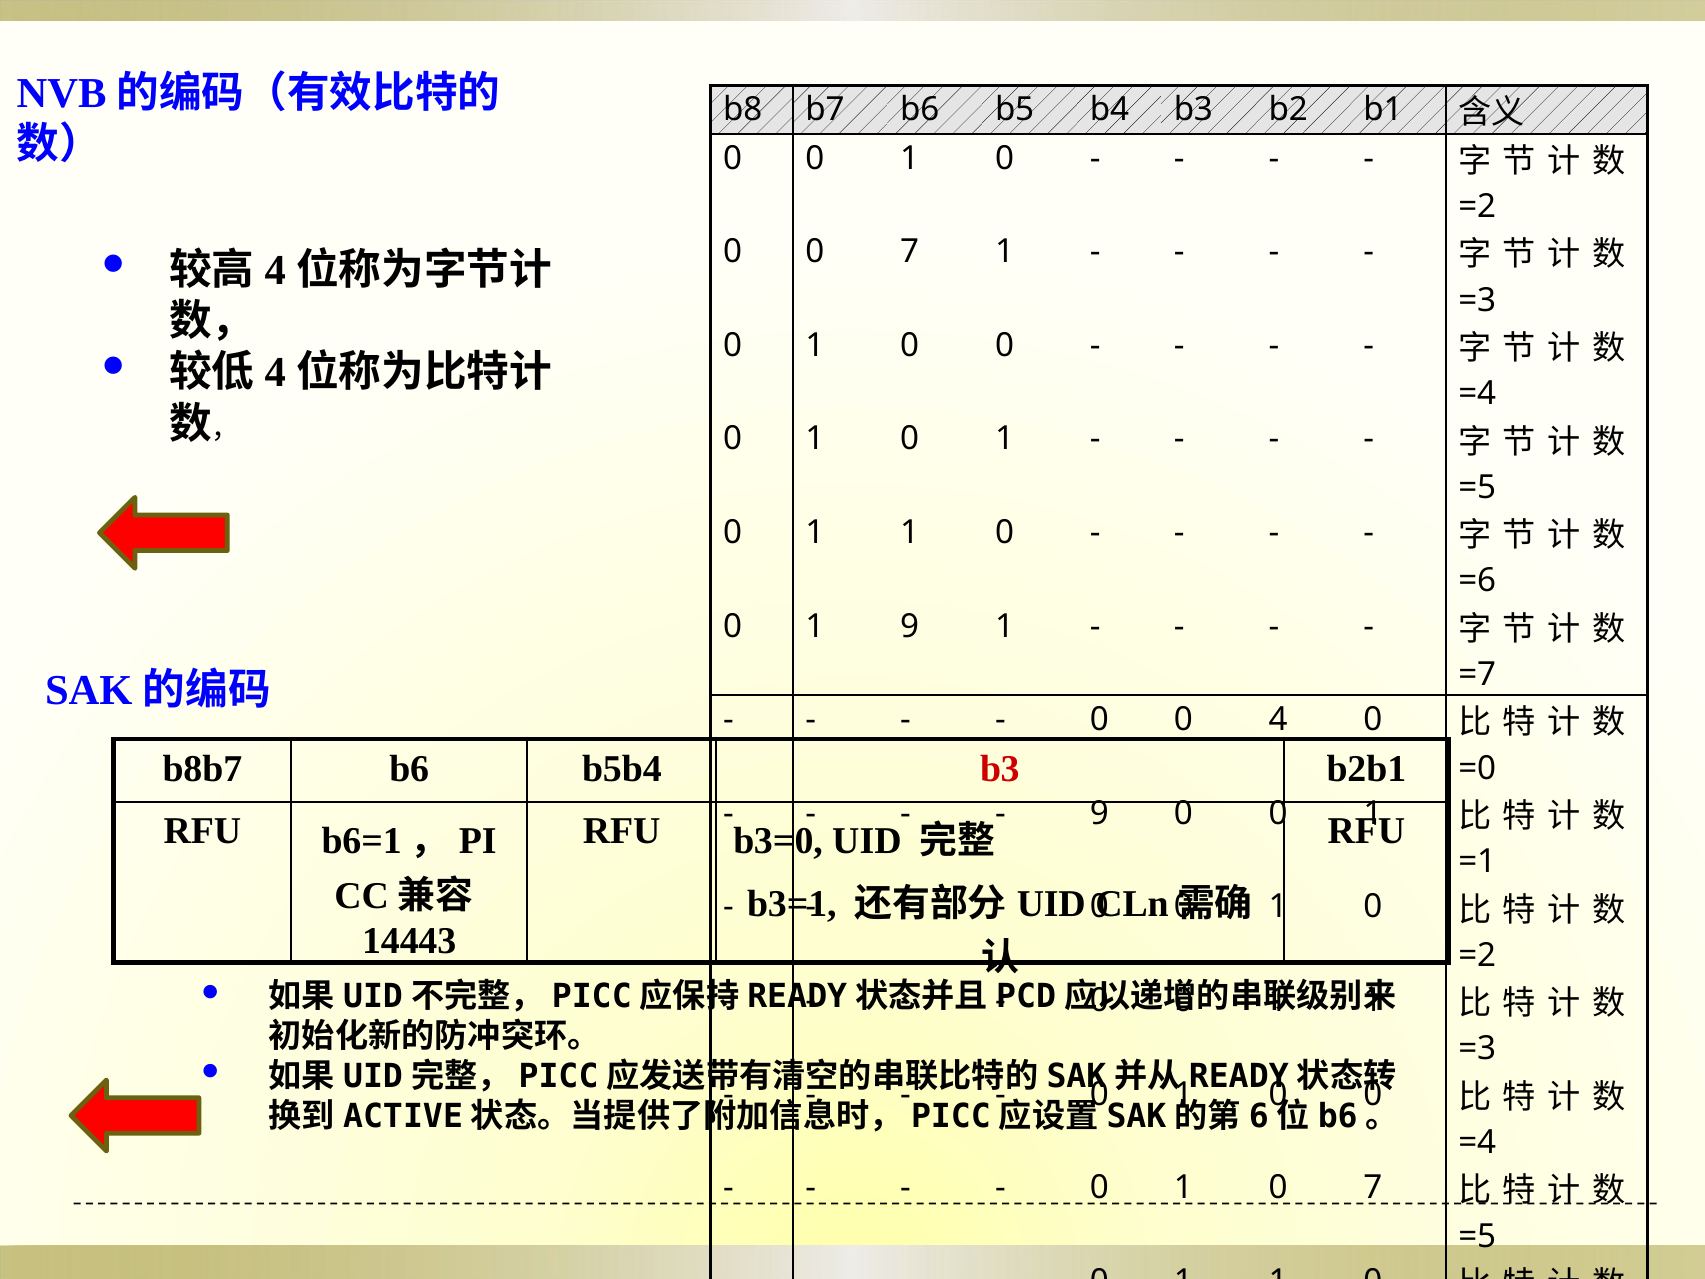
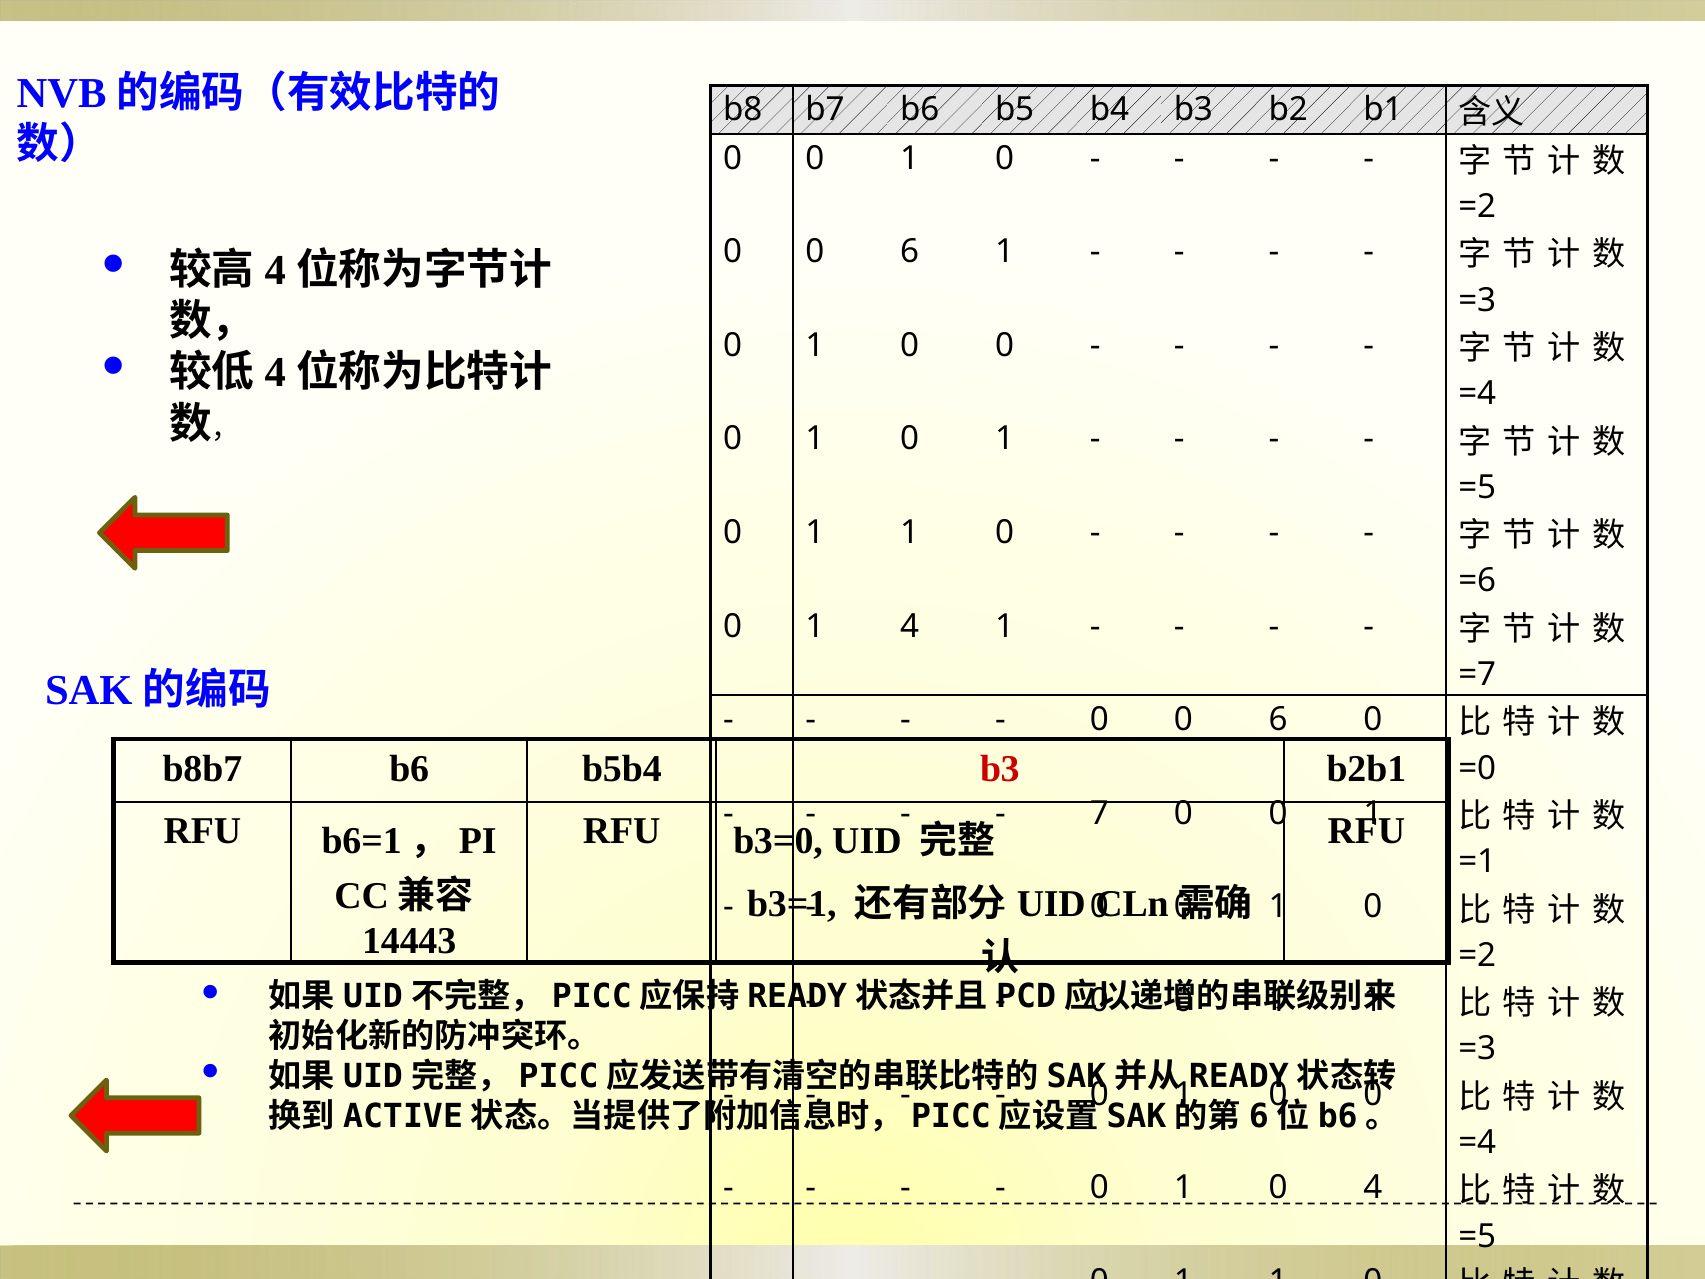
7 at (910, 252): 7 -> 6
1 9: 9 -> 4
4 at (1278, 720): 4 -> 6
9 at (1099, 813): 9 -> 7
1 0 7: 7 -> 4
